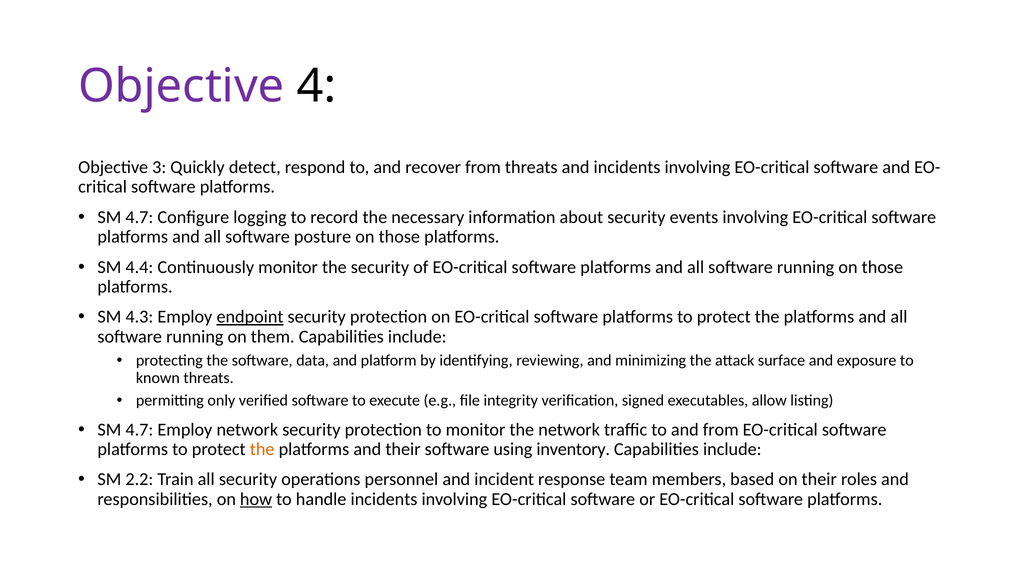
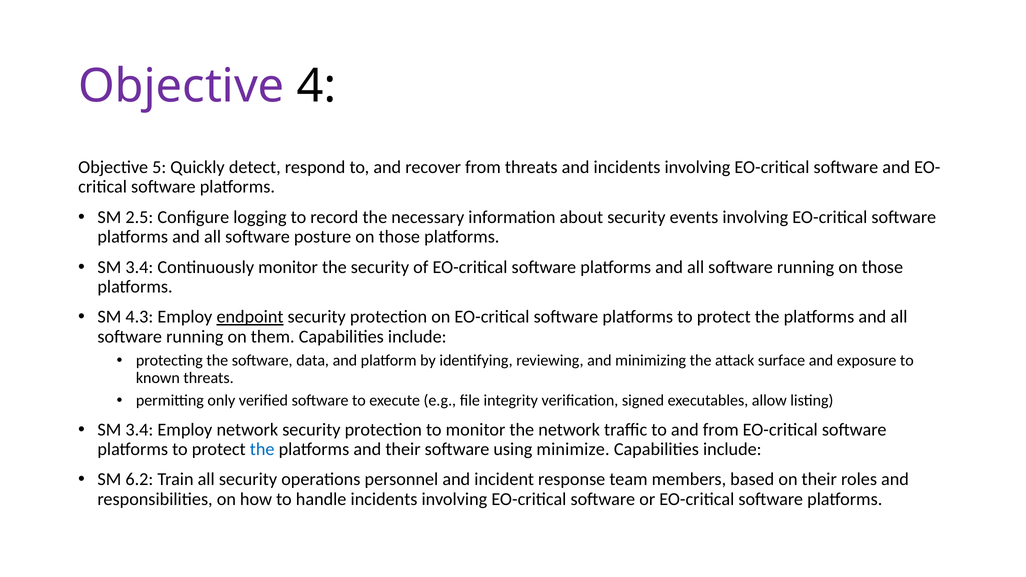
3: 3 -> 5
4.7 at (139, 217): 4.7 -> 2.5
4.4 at (139, 267): 4.4 -> 3.4
4.7 at (139, 430): 4.7 -> 3.4
the at (262, 449) colour: orange -> blue
inventory: inventory -> minimize
2.2: 2.2 -> 6.2
how underline: present -> none
